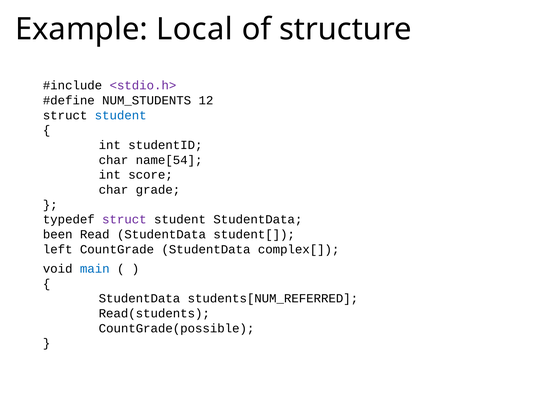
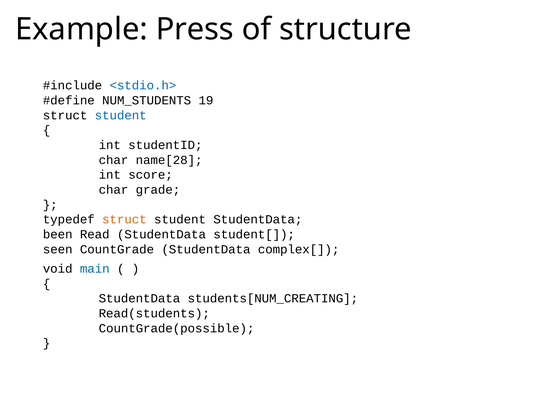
Local: Local -> Press
<stdio.h> colour: purple -> blue
12: 12 -> 19
name[54: name[54 -> name[28
struct at (124, 219) colour: purple -> orange
left: left -> seen
students[NUM_REFERRED: students[NUM_REFERRED -> students[NUM_CREATING
